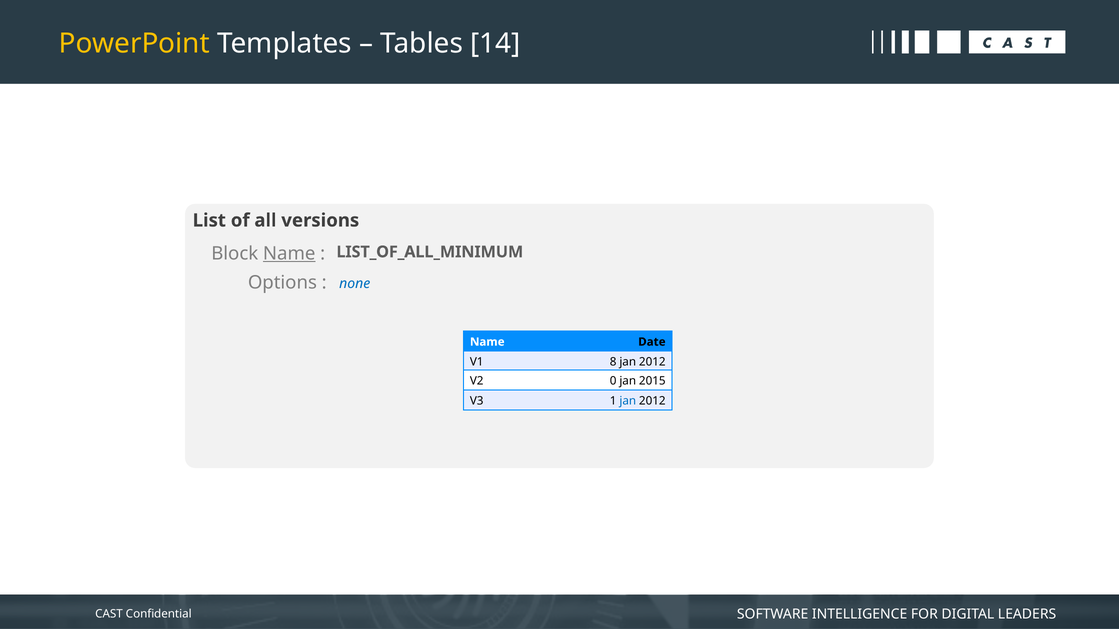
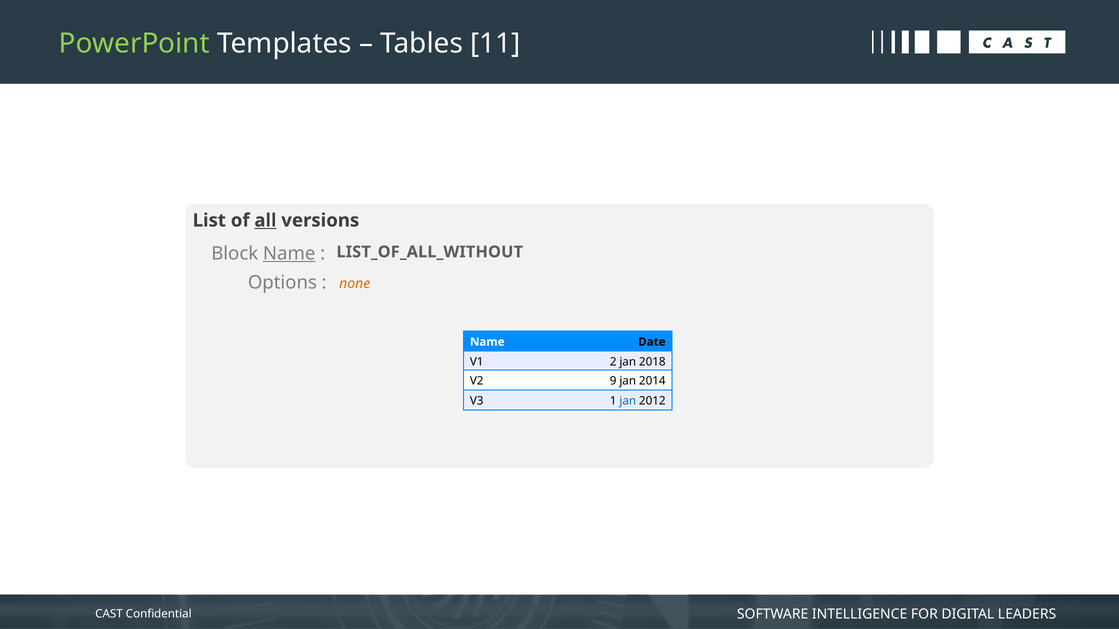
PowerPoint colour: yellow -> light green
14: 14 -> 11
all underline: none -> present
LIST_OF_ALL_MINIMUM: LIST_OF_ALL_MINIMUM -> LIST_OF_ALL_WITHOUT
none colour: blue -> orange
8: 8 -> 2
2012 at (652, 362): 2012 -> 2018
0: 0 -> 9
2015: 2015 -> 2014
